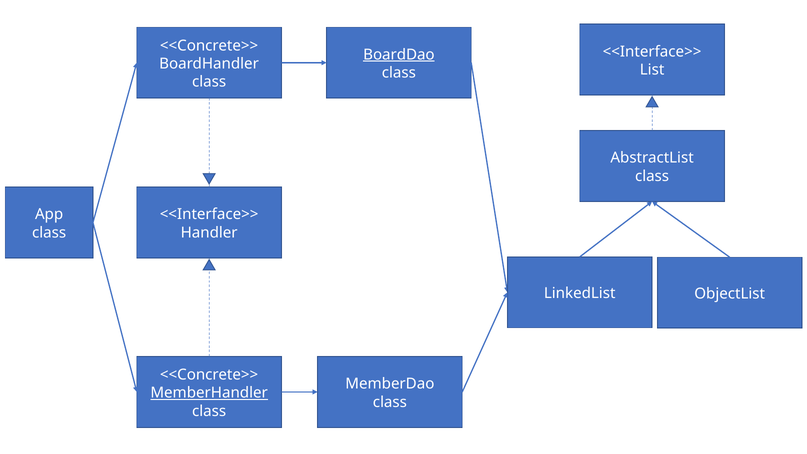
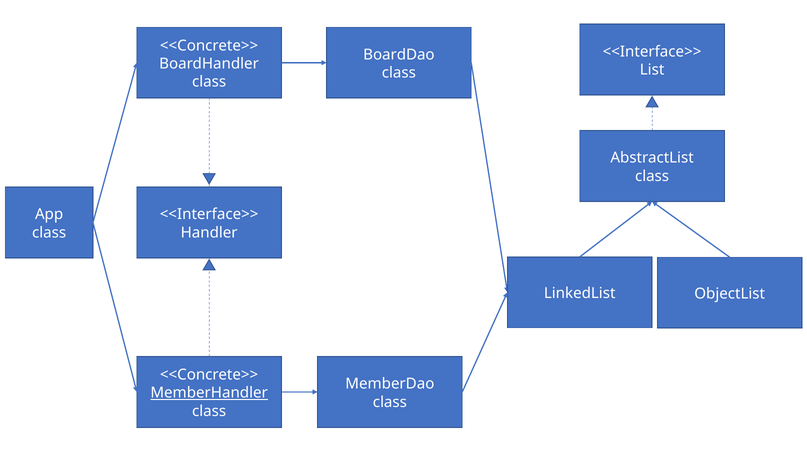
BoardDao underline: present -> none
